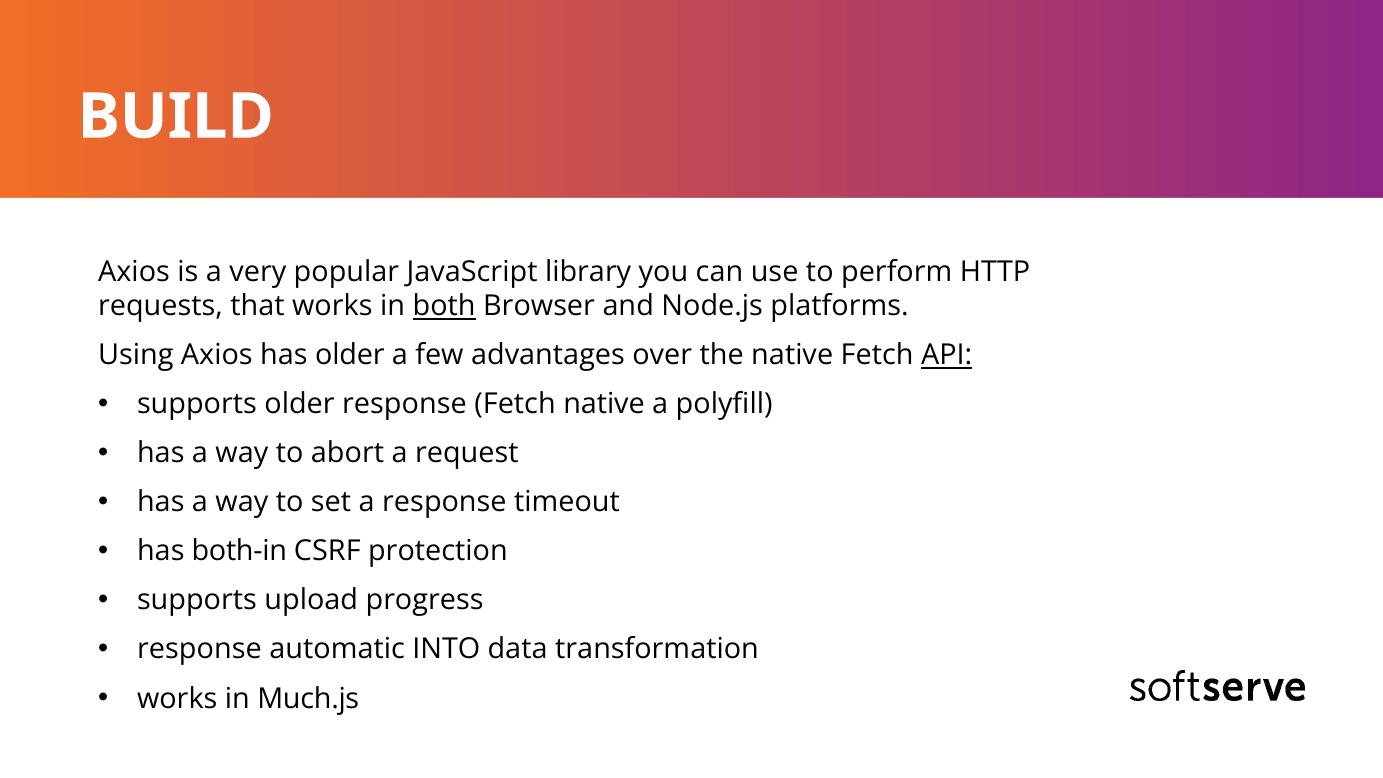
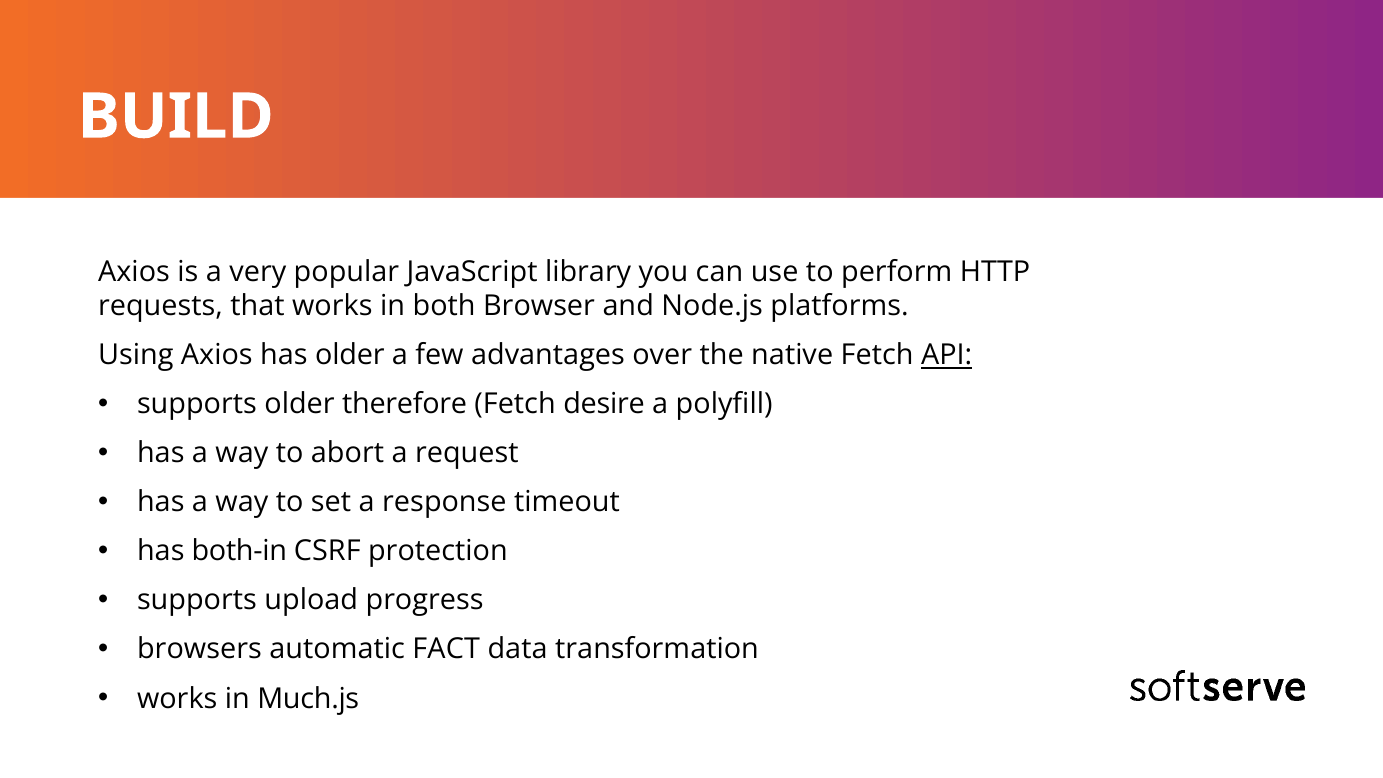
both underline: present -> none
older response: response -> therefore
Fetch native: native -> desire
response at (199, 649): response -> browsers
INTO: INTO -> FACT
